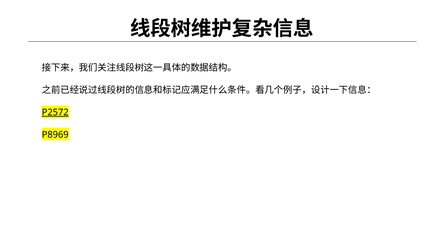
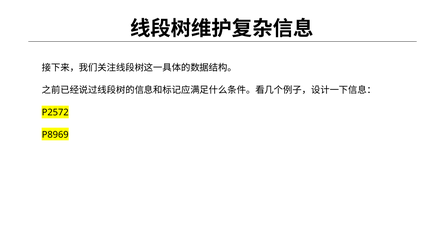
P2572 underline: present -> none
